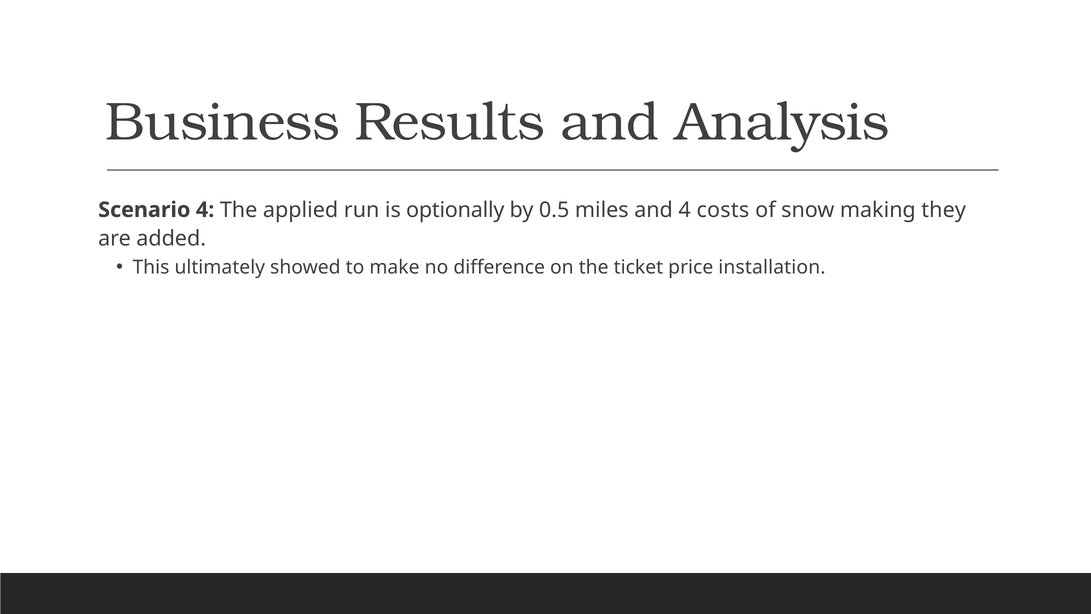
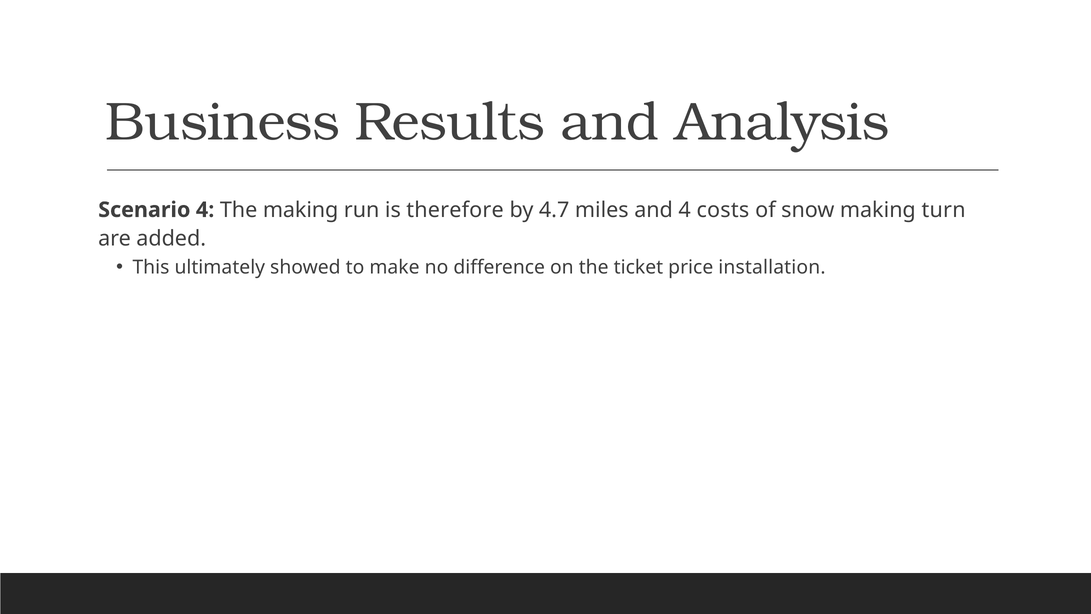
The applied: applied -> making
optionally: optionally -> therefore
0.5: 0.5 -> 4.7
they: they -> turn
